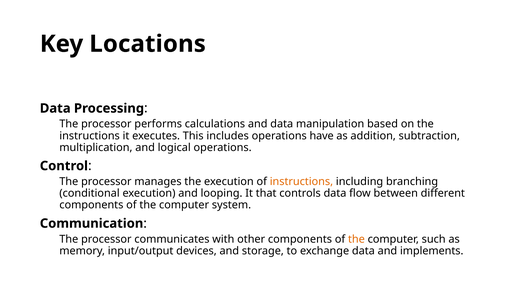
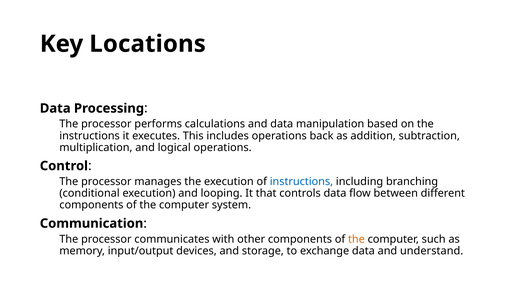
have: have -> back
instructions at (301, 181) colour: orange -> blue
implements: implements -> understand
